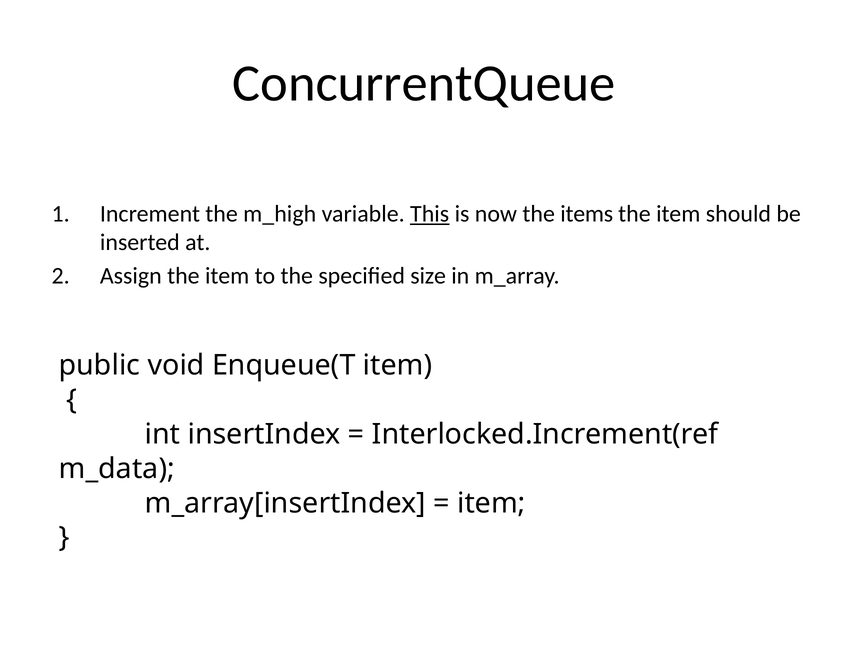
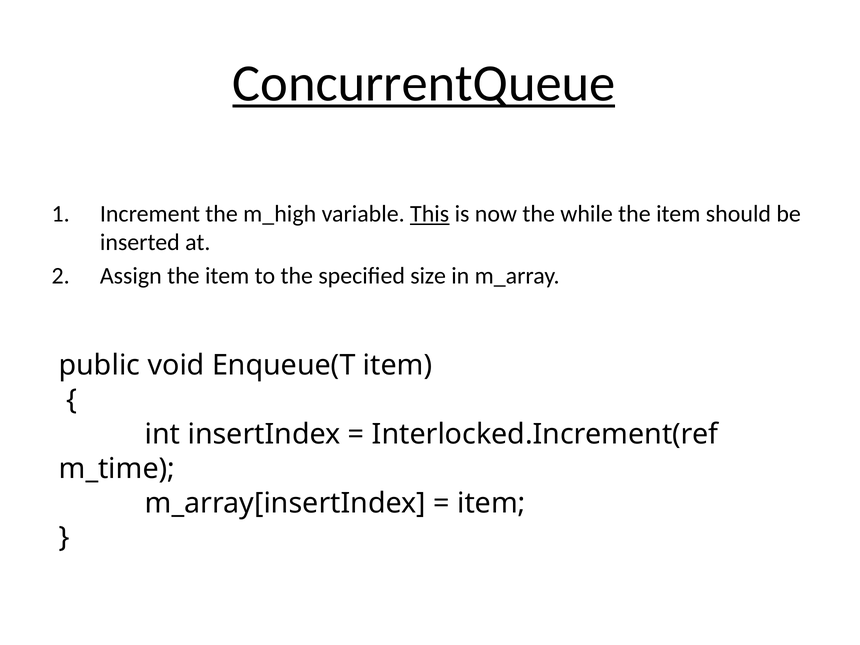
ConcurrentQueue underline: none -> present
items: items -> while
m_data: m_data -> m_time
